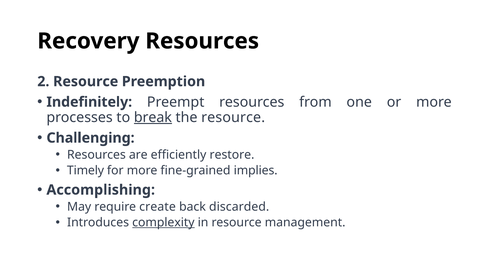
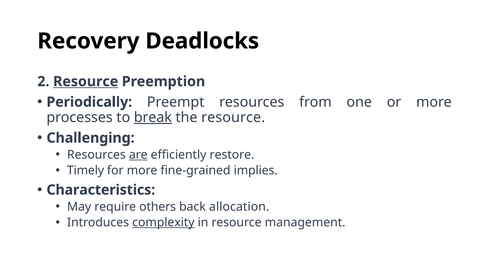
Recovery Resources: Resources -> Deadlocks
Resource at (86, 82) underline: none -> present
Indefinitely: Indefinitely -> Periodically
are underline: none -> present
Accomplishing: Accomplishing -> Characteristics
create: create -> others
discarded: discarded -> allocation
